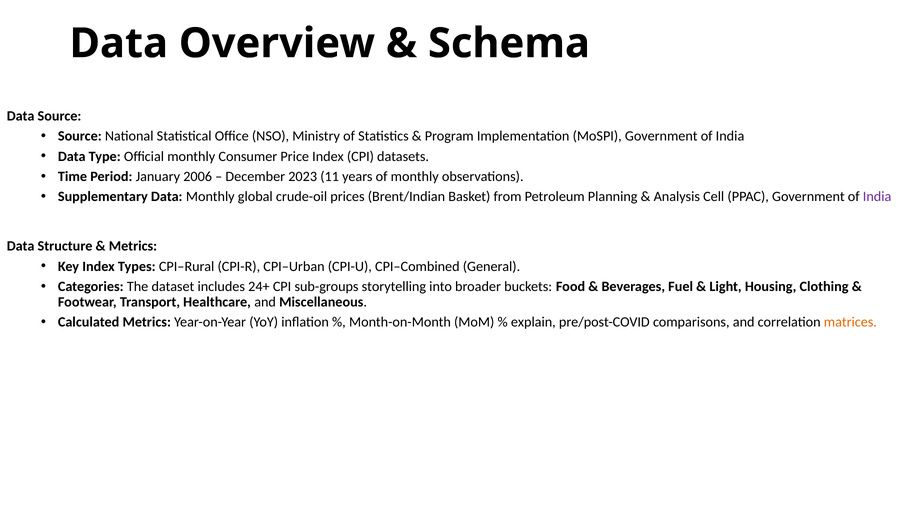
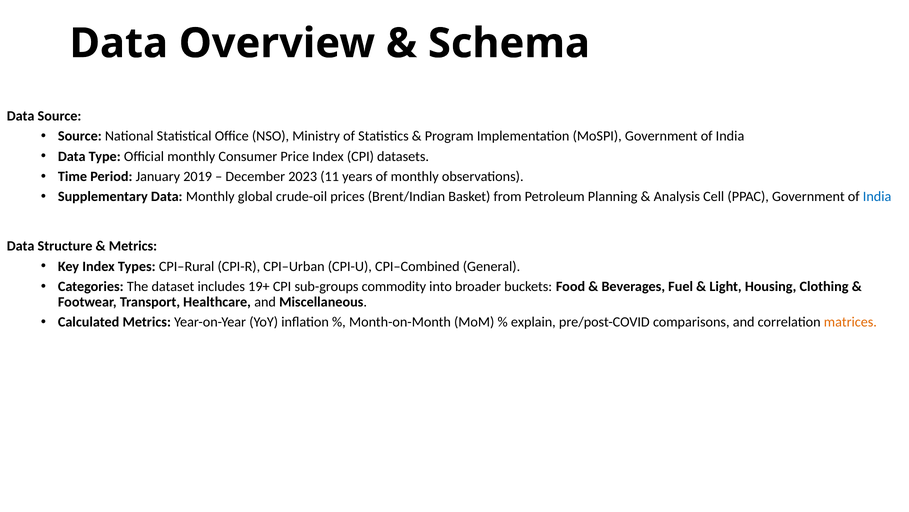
2006: 2006 -> 2019
India at (877, 196) colour: purple -> blue
24+: 24+ -> 19+
storytelling: storytelling -> commodity
